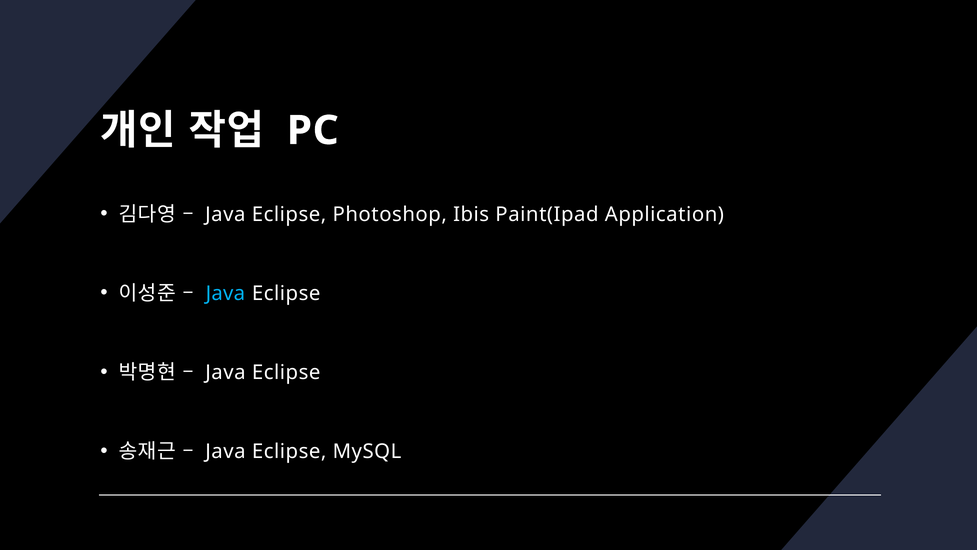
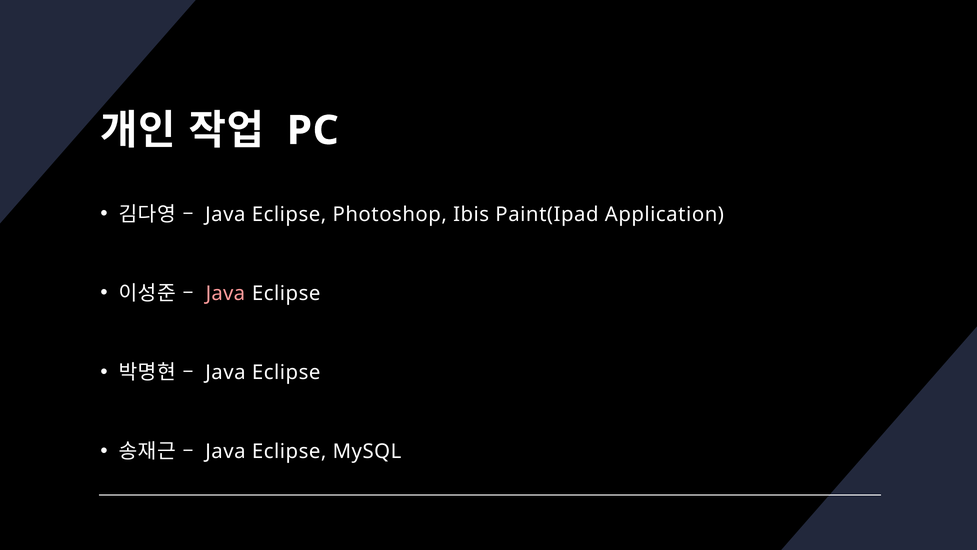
Java at (225, 293) colour: light blue -> pink
